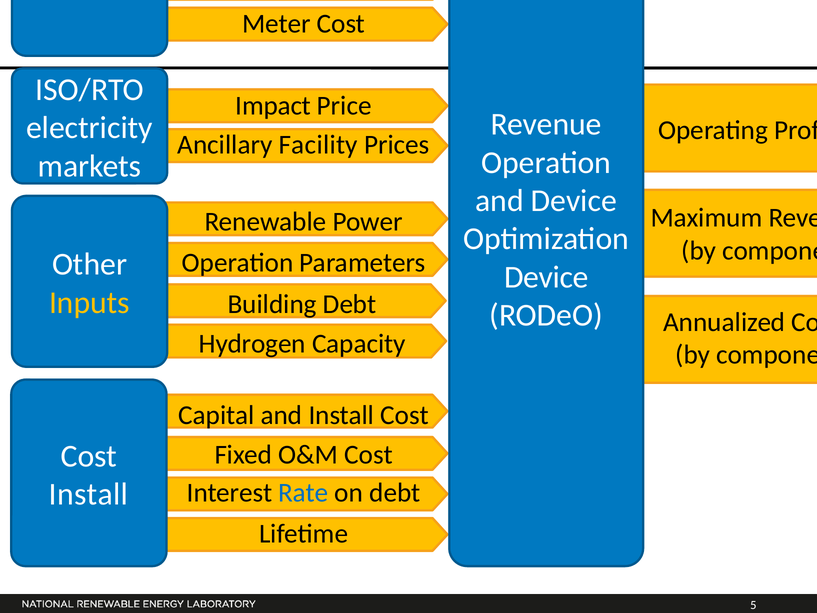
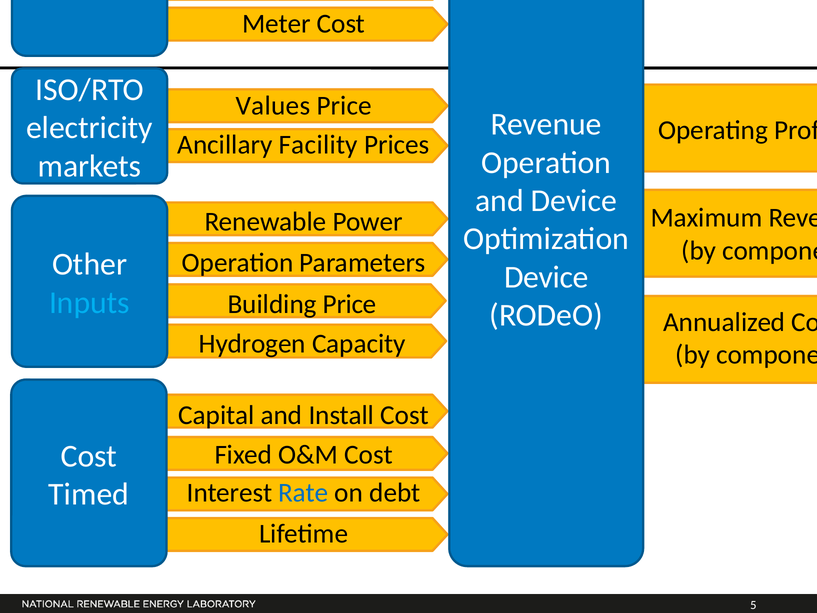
Impact: Impact -> Values
Inputs colour: yellow -> light blue
Building Debt: Debt -> Price
Install at (89, 494): Install -> Timed
